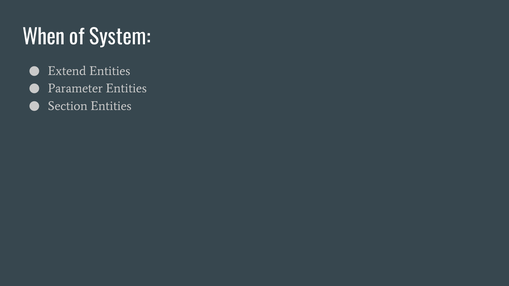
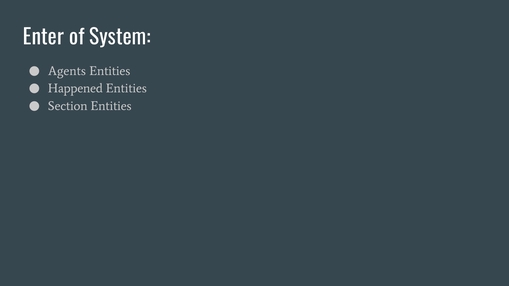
When: When -> Enter
Extend: Extend -> Agents
Parameter: Parameter -> Happened
